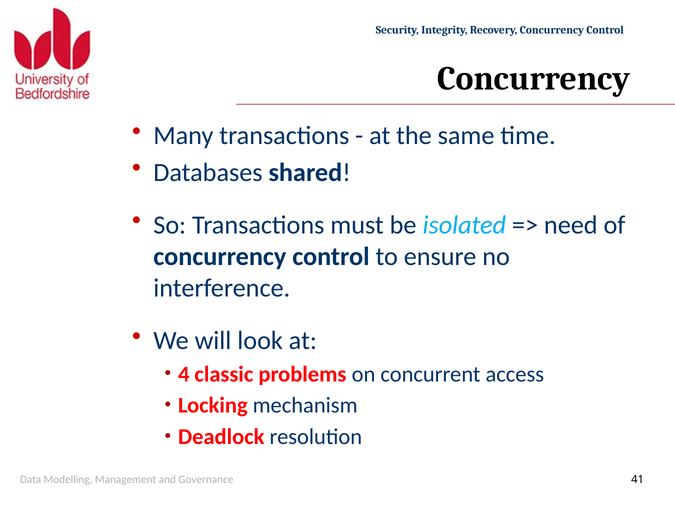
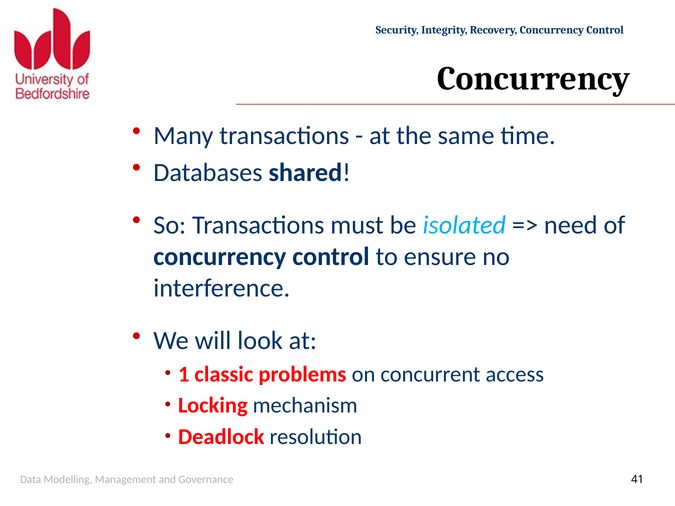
4: 4 -> 1
